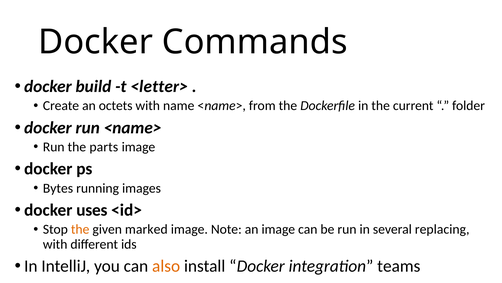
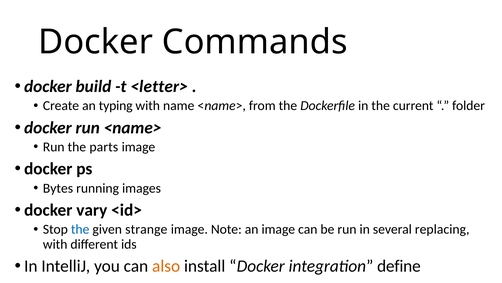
octets: octets -> typing
uses: uses -> vary
the at (80, 229) colour: orange -> blue
marked: marked -> strange
teams: teams -> define
